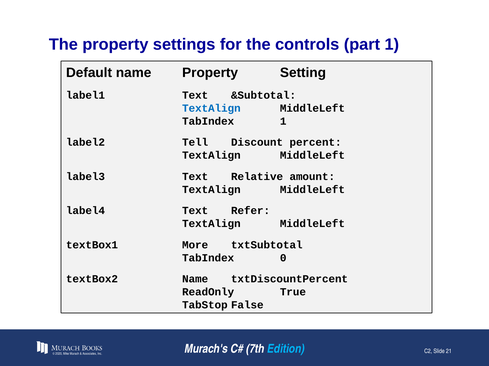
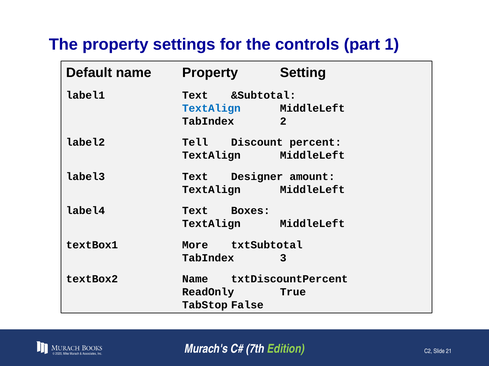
TabIndex 1: 1 -> 2
Relative: Relative -> Designer
Refer: Refer -> Boxes
0: 0 -> 3
Edition colour: light blue -> light green
